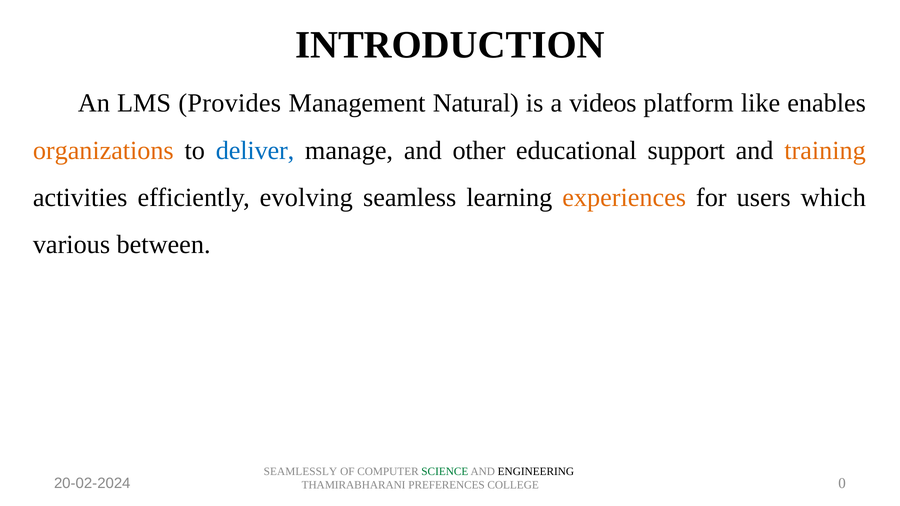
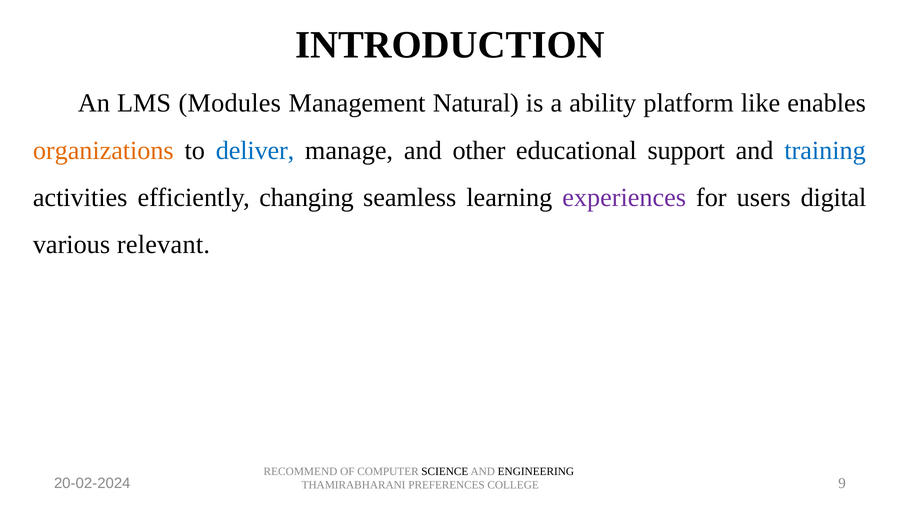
Provides: Provides -> Modules
videos: videos -> ability
training colour: orange -> blue
evolving: evolving -> changing
experiences colour: orange -> purple
which: which -> digital
between: between -> relevant
SEAMLESSLY: SEAMLESSLY -> RECOMMEND
SCIENCE colour: green -> black
0: 0 -> 9
